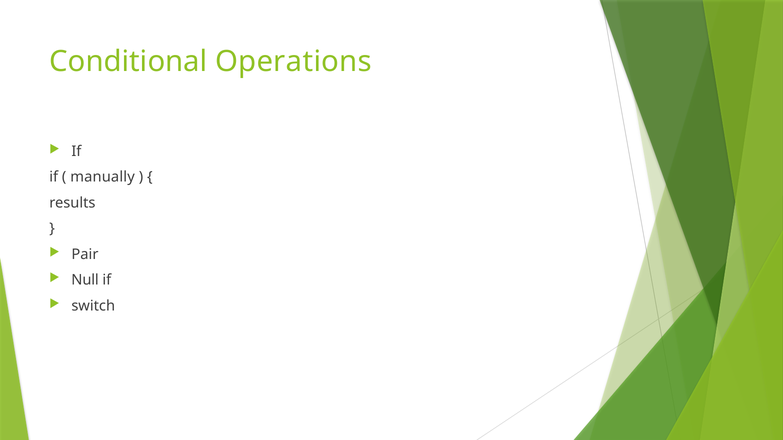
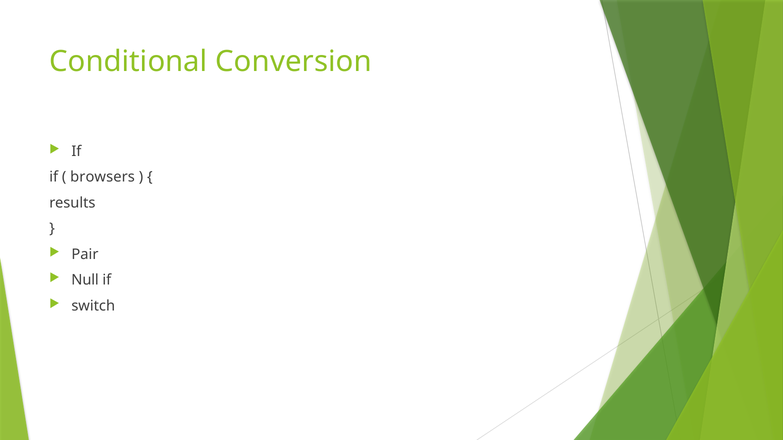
Operations: Operations -> Conversion
manually: manually -> browsers
